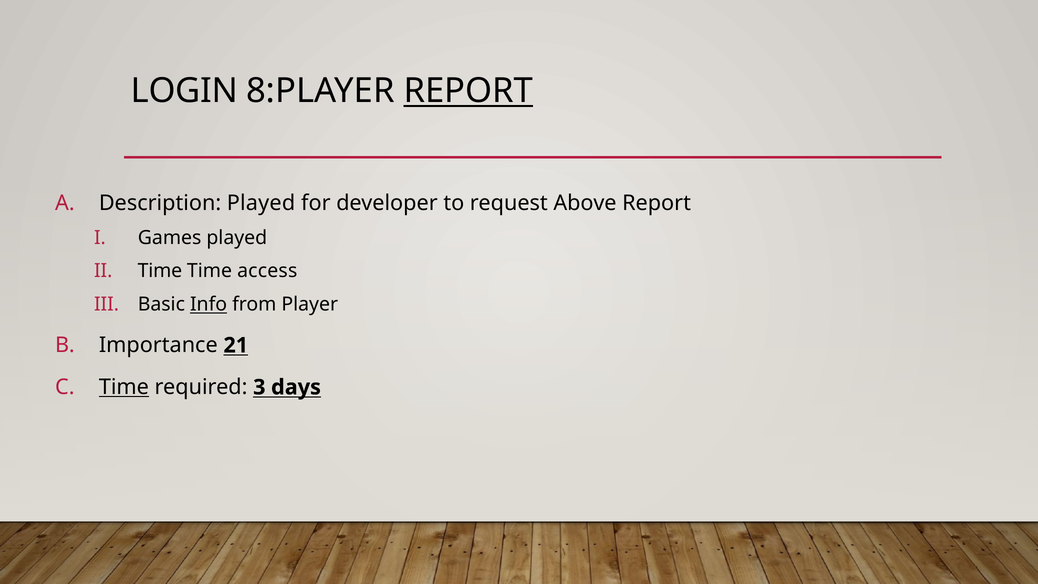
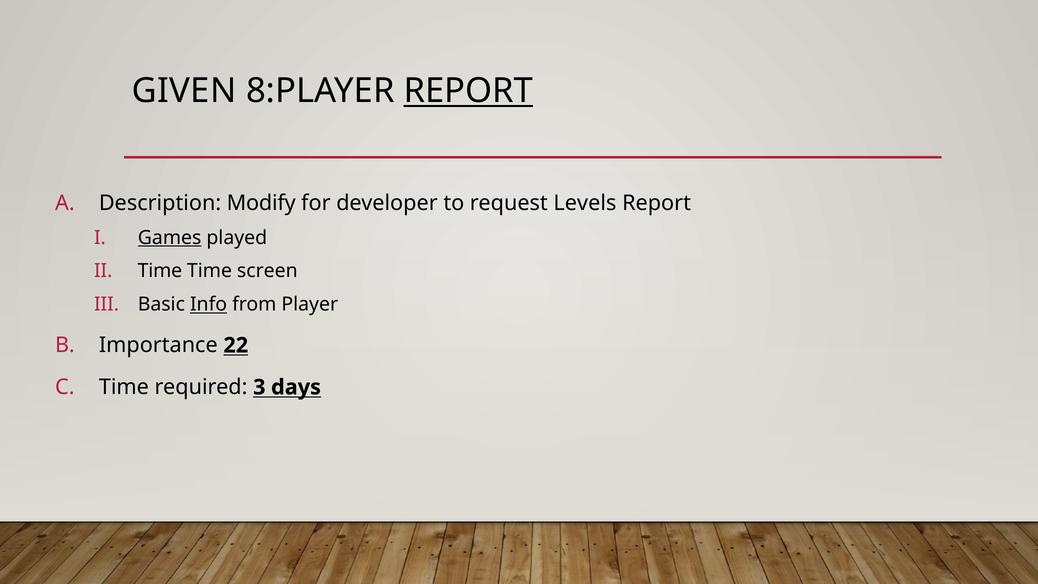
LOGIN: LOGIN -> GIVEN
Description Played: Played -> Modify
Above: Above -> Levels
Games underline: none -> present
access: access -> screen
21: 21 -> 22
Time at (124, 387) underline: present -> none
